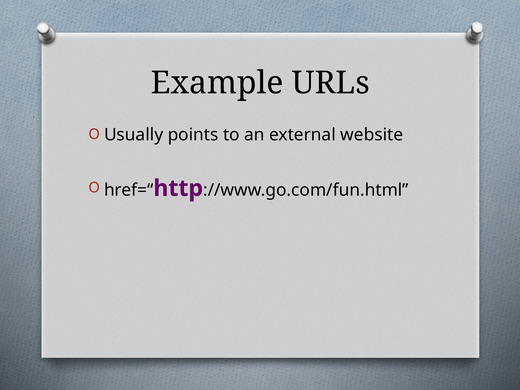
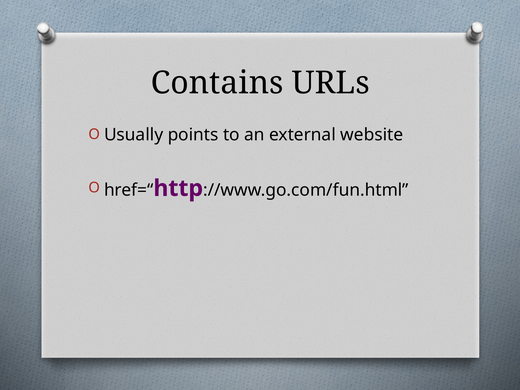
Example: Example -> Contains
